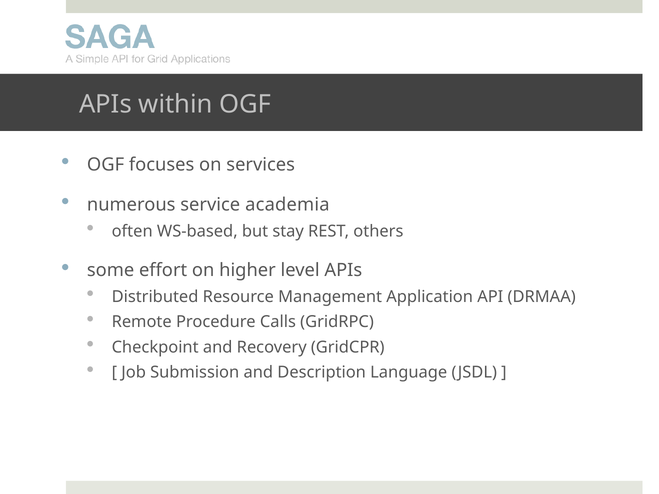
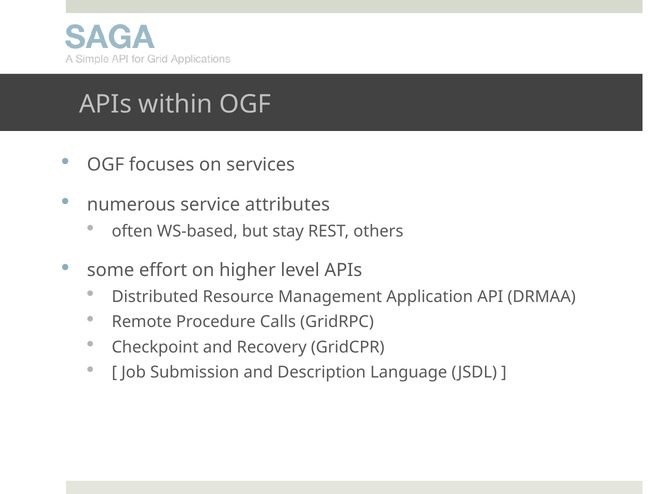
academia: academia -> attributes
